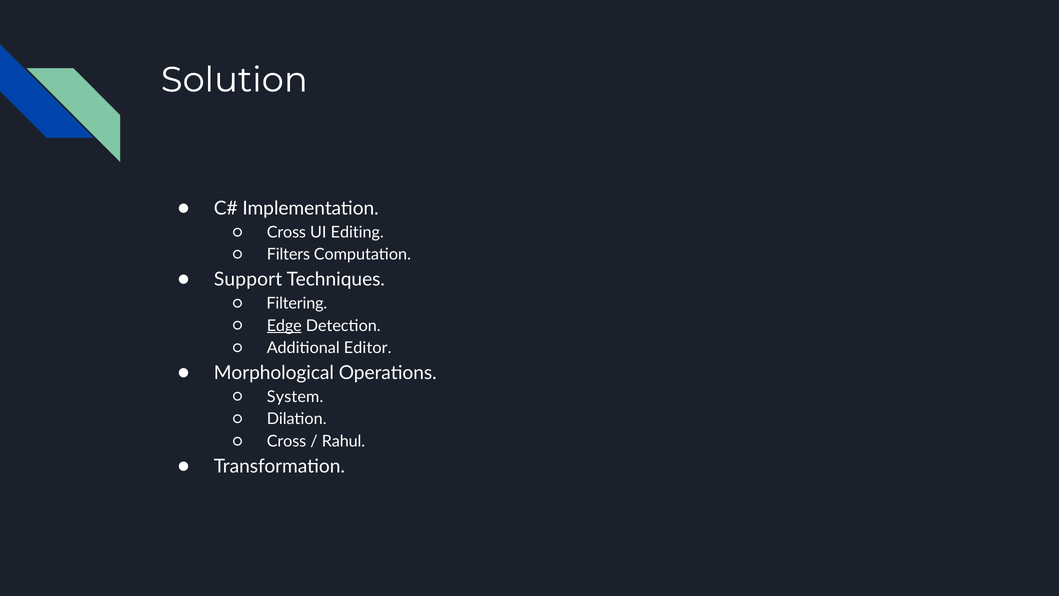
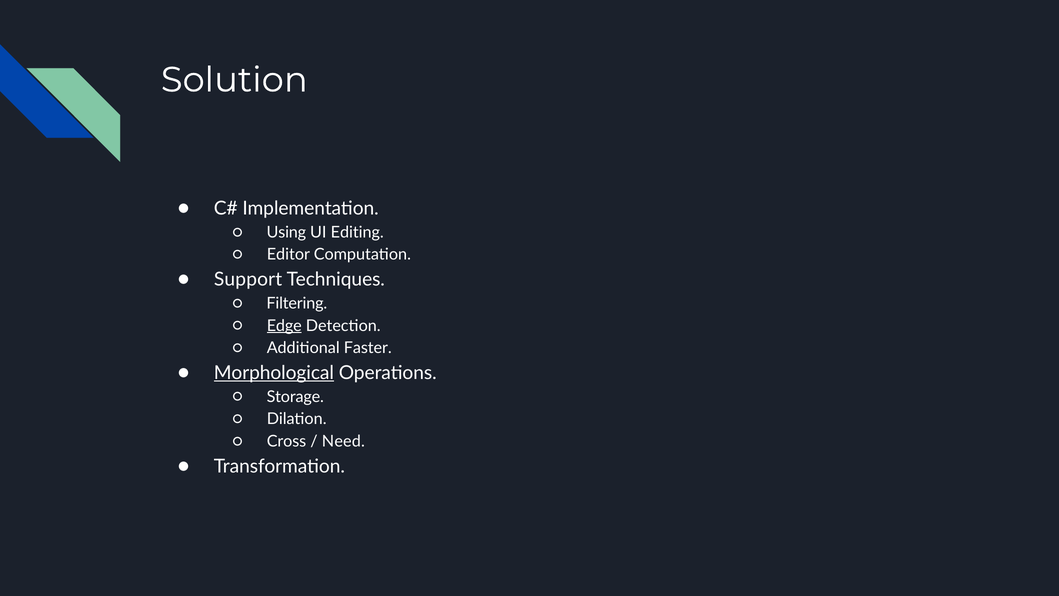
Cross at (286, 232): Cross -> Using
Filters: Filters -> Editor
Editor: Editor -> Faster
Morphological underline: none -> present
System: System -> Storage
Rahul: Rahul -> Need
